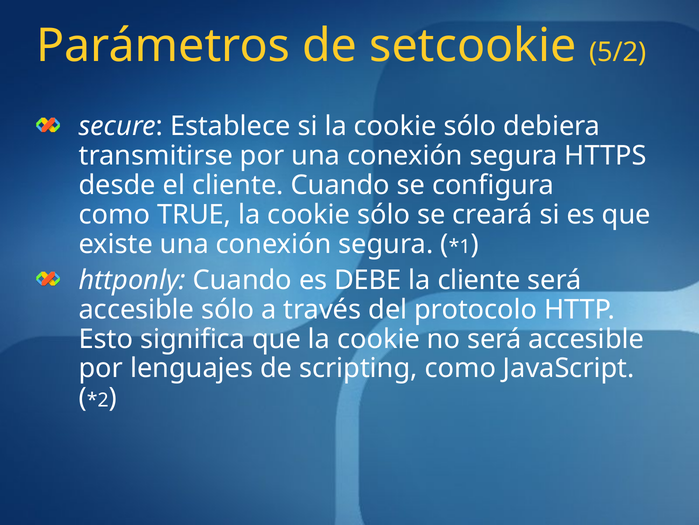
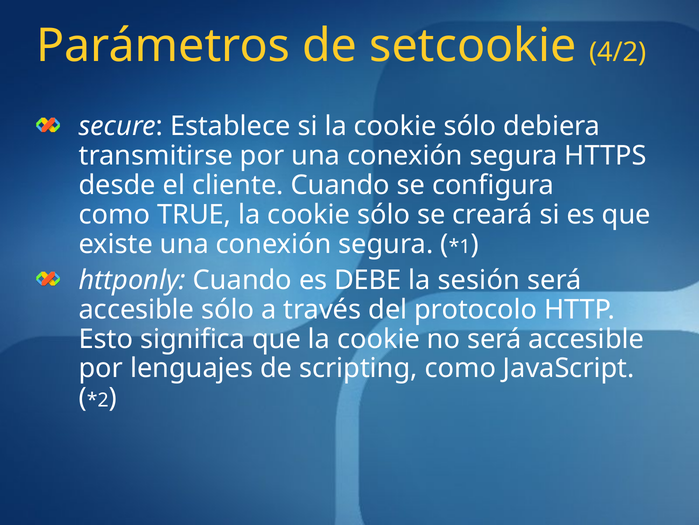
5/2: 5/2 -> 4/2
la cliente: cliente -> sesión
